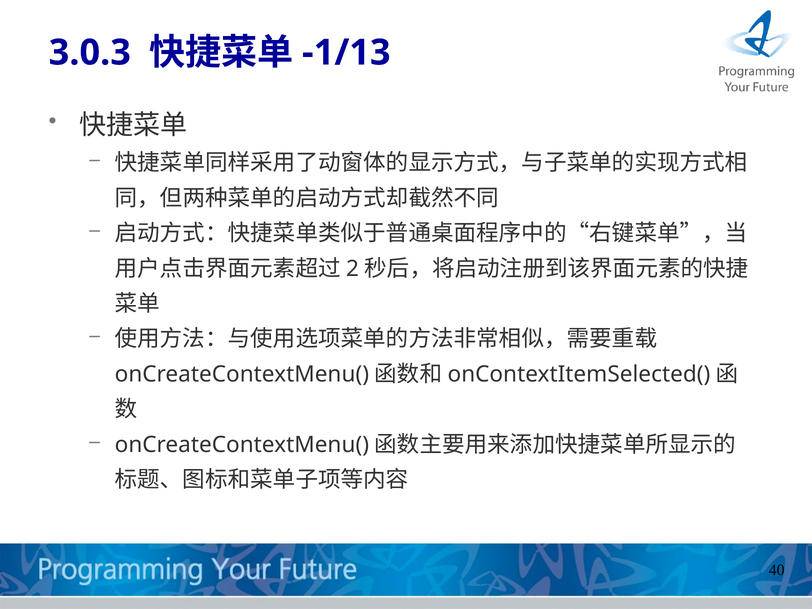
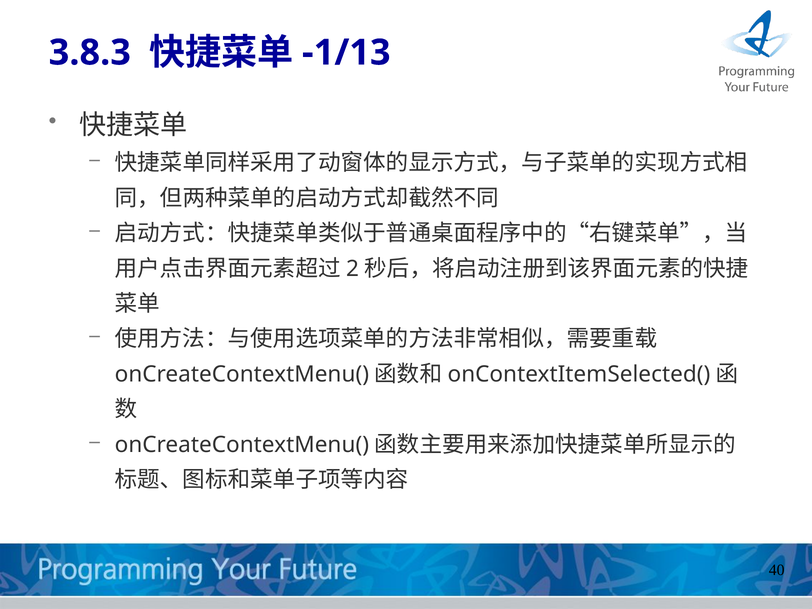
3.0.3: 3.0.3 -> 3.8.3
